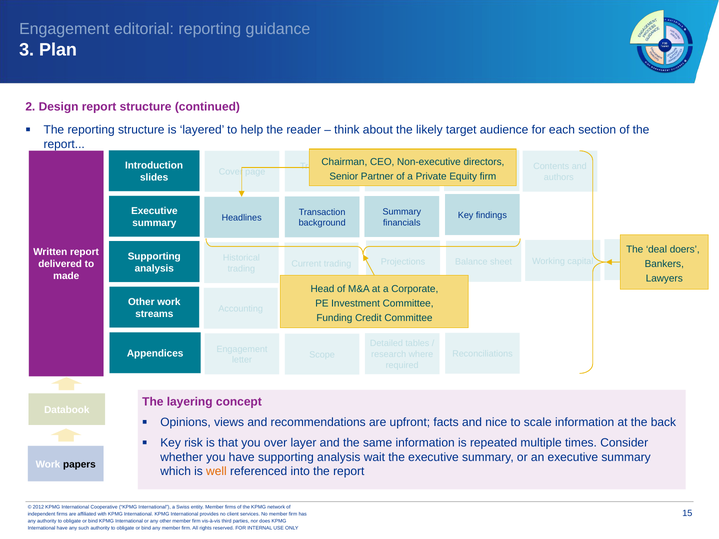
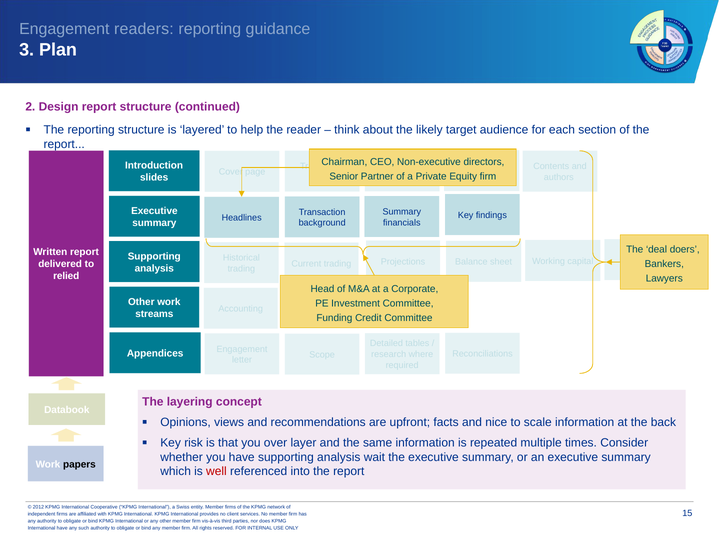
editorial: editorial -> readers
made: made -> relied
well colour: orange -> red
